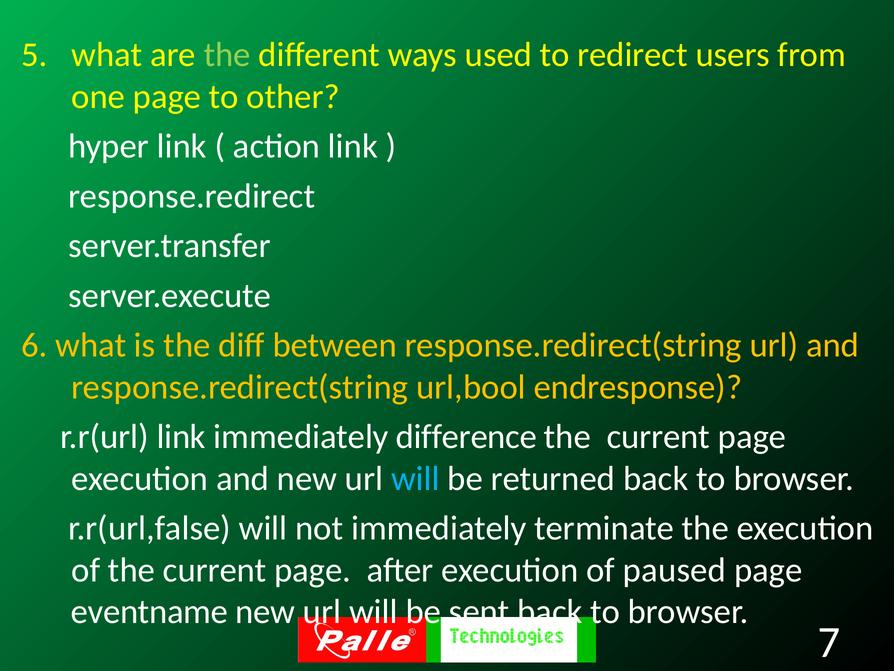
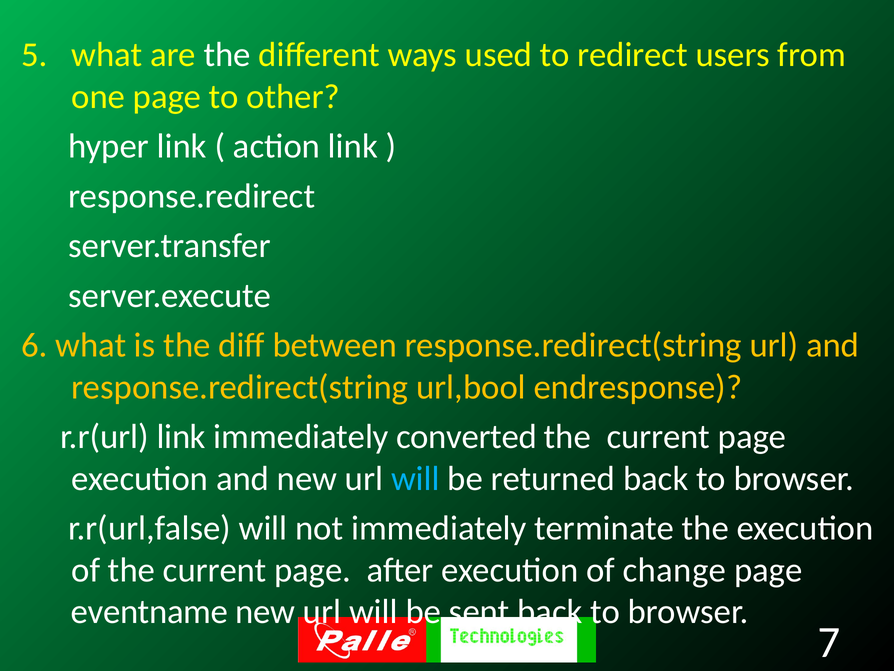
the at (227, 55) colour: light green -> white
difference: difference -> converted
paused: paused -> change
